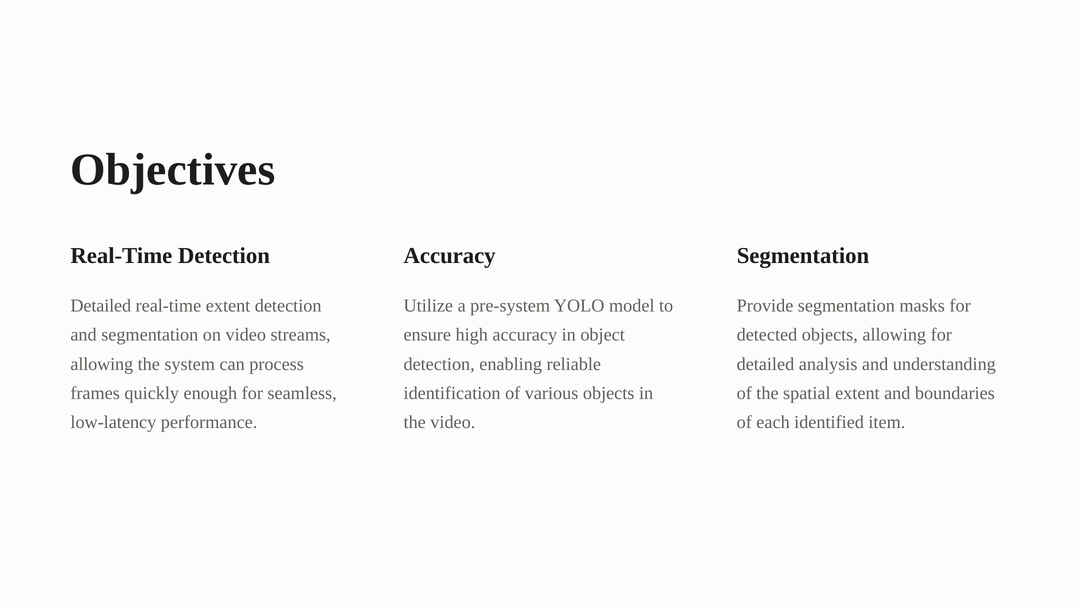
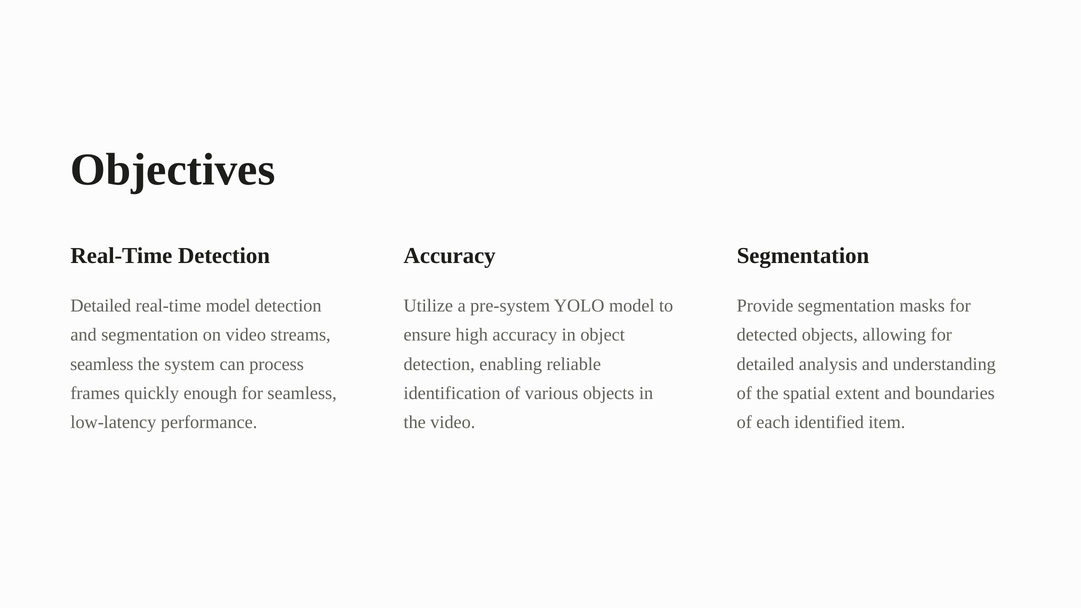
real-time extent: extent -> model
allowing at (102, 364): allowing -> seamless
